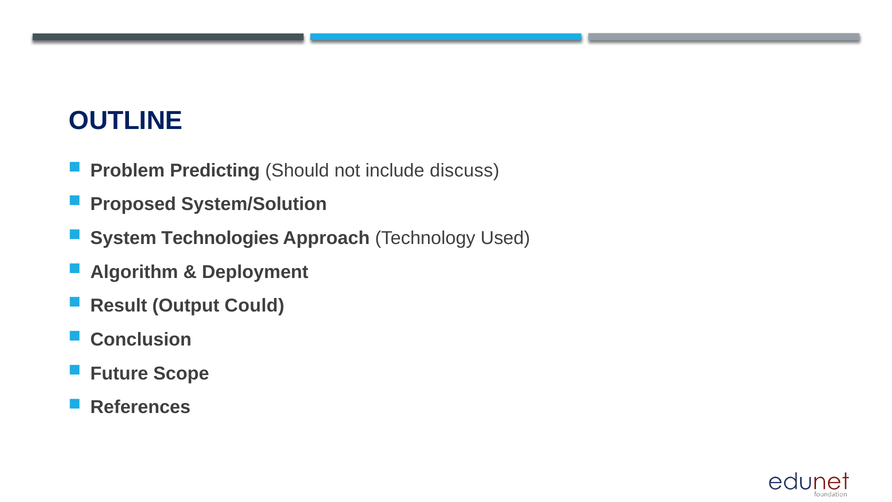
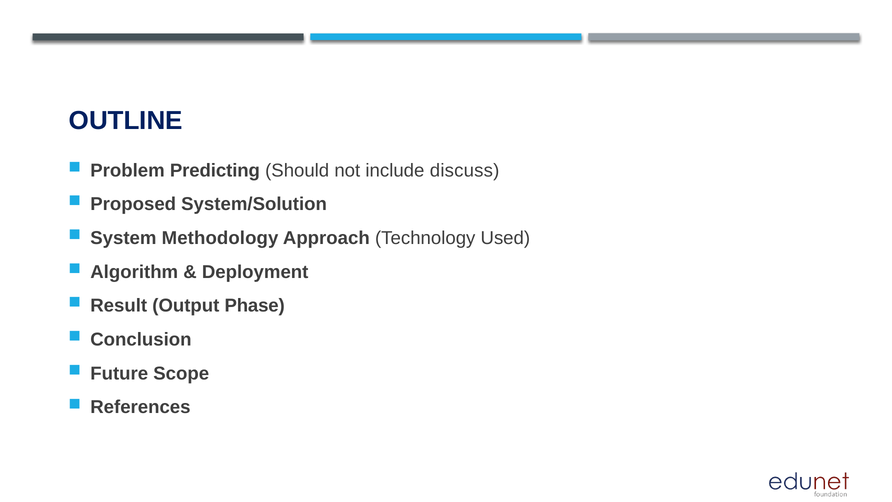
Technologies: Technologies -> Methodology
Could: Could -> Phase
